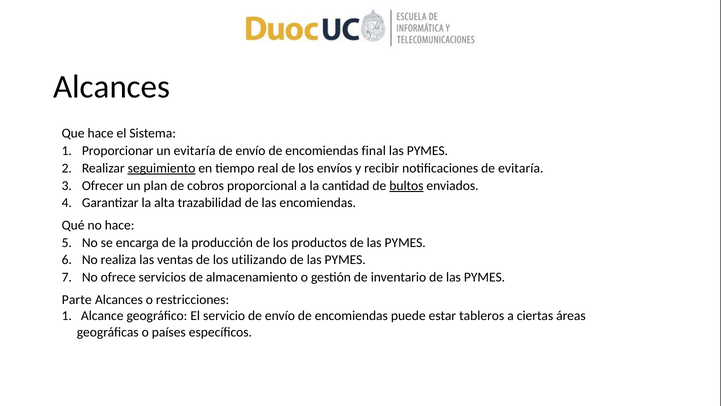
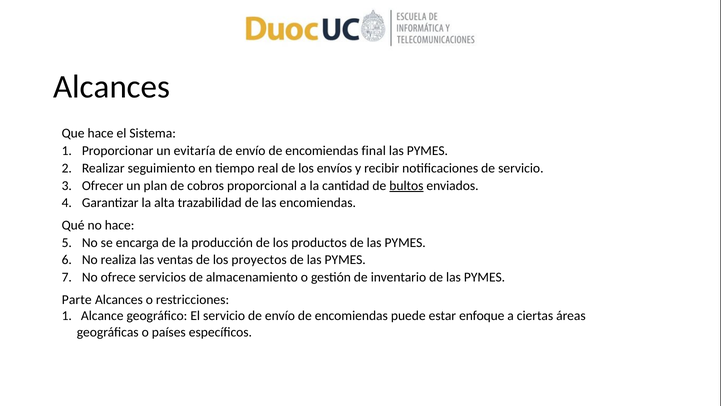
seguimiento underline: present -> none
de evitaría: evitaría -> servicio
utilizando: utilizando -> proyectos
tableros: tableros -> enfoque
